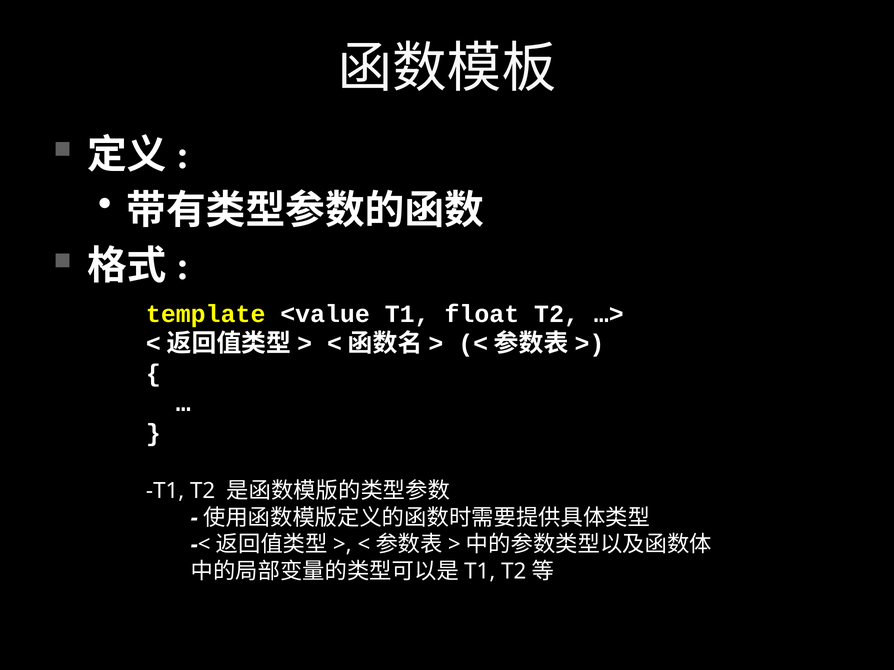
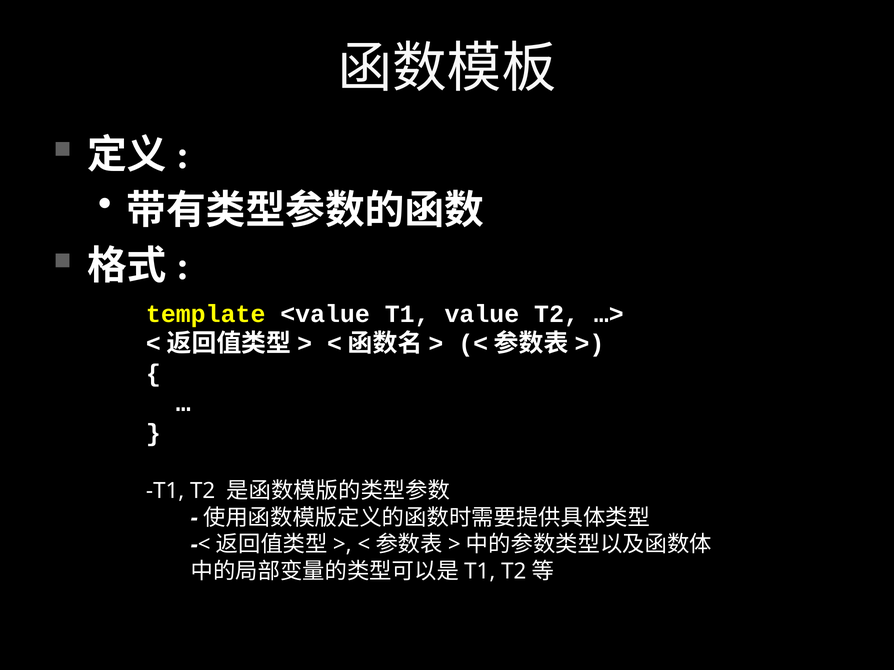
float: float -> value
